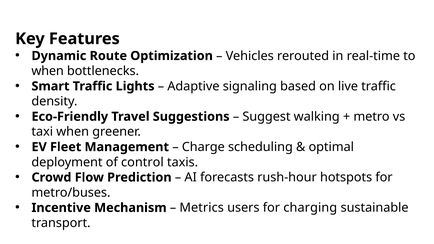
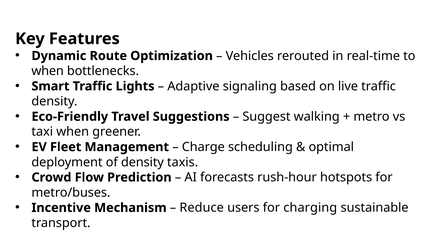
of control: control -> density
Metrics: Metrics -> Reduce
